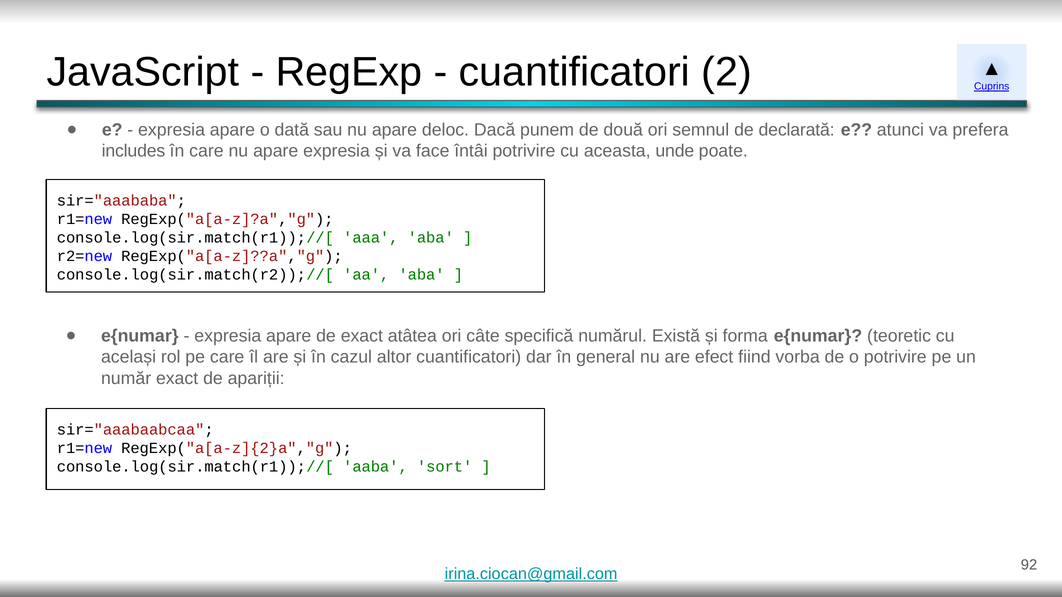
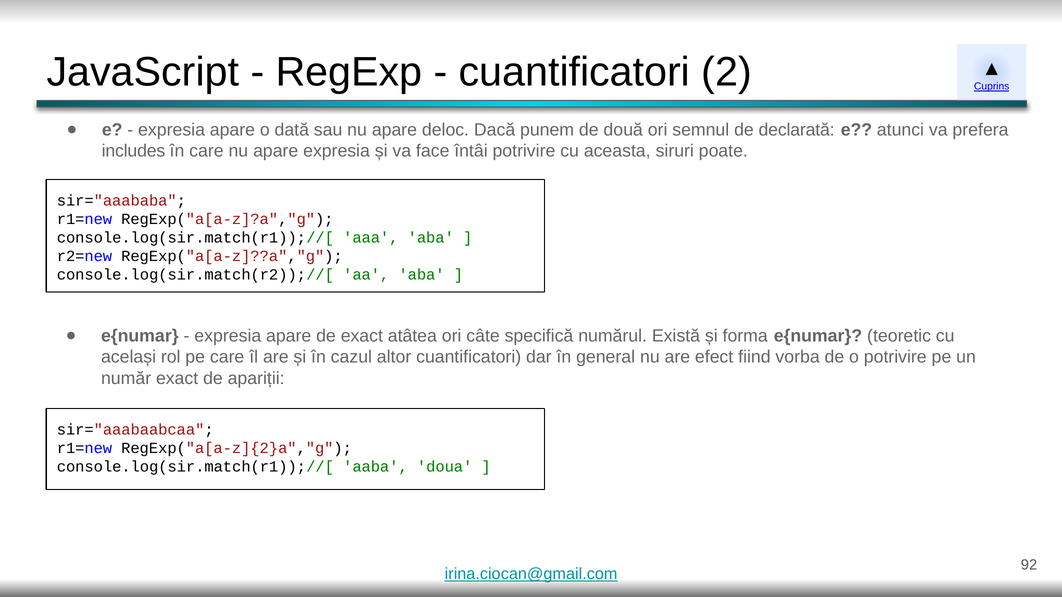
unde: unde -> siruri
sort: sort -> doua
